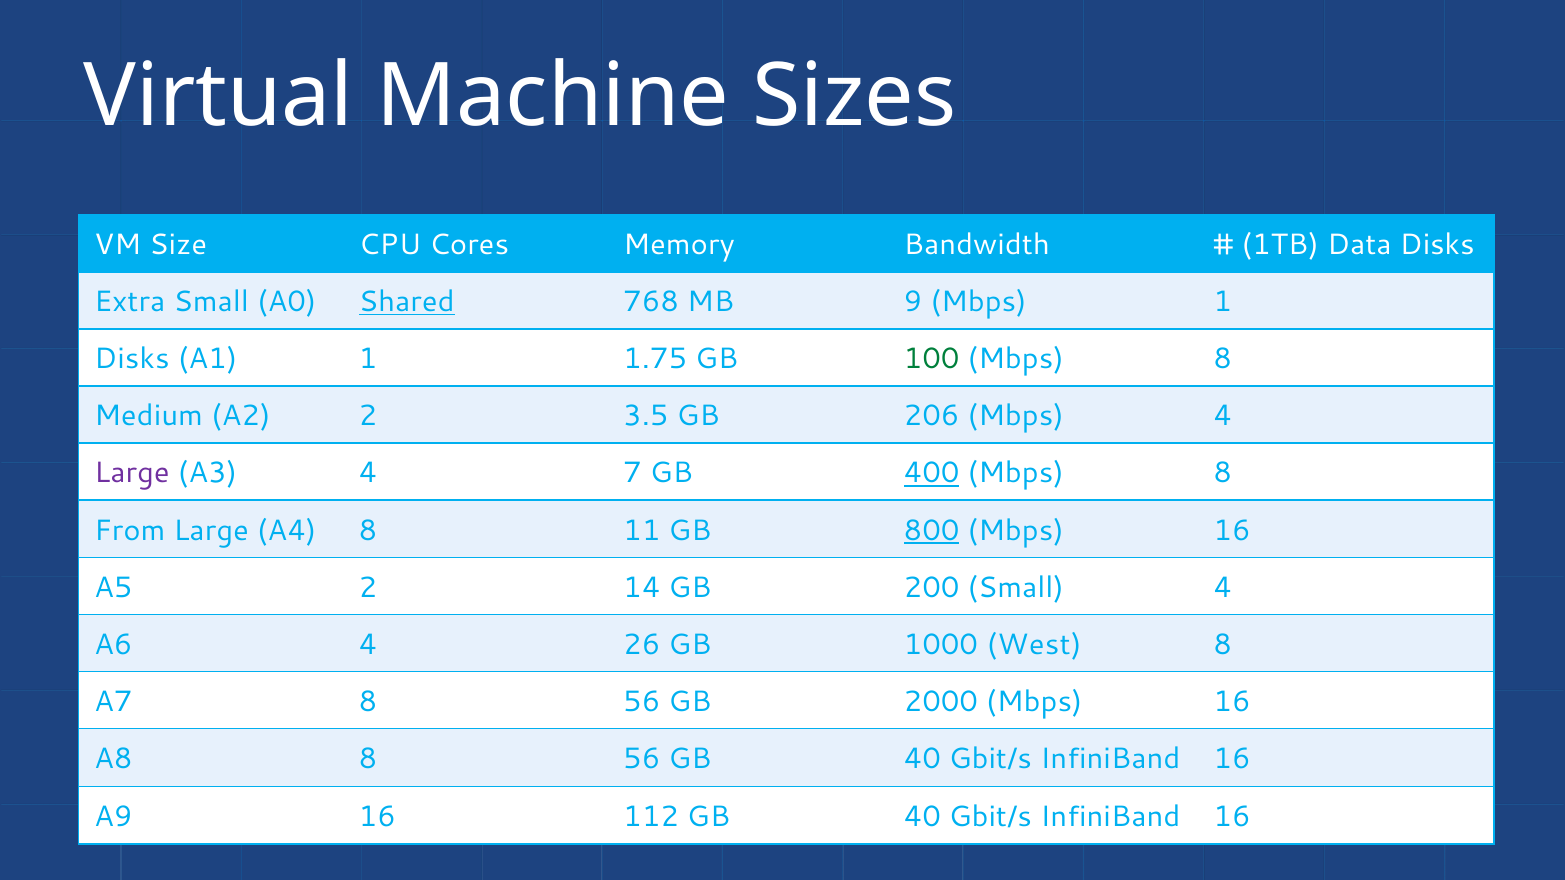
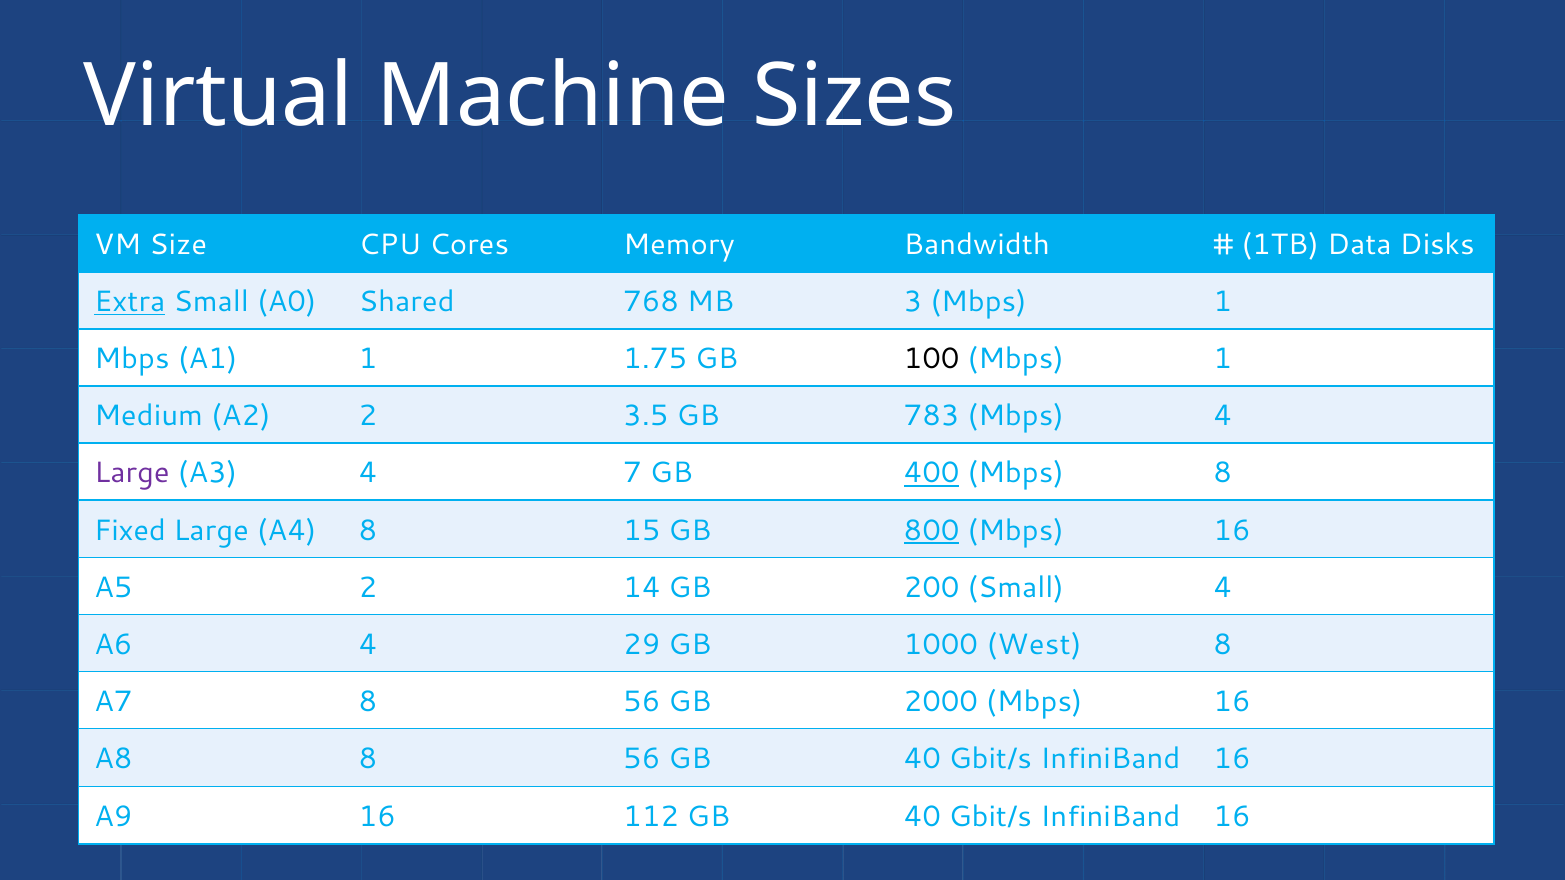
Extra underline: none -> present
Shared underline: present -> none
9: 9 -> 3
Disks at (132, 359): Disks -> Mbps
100 colour: green -> black
8 at (1223, 359): 8 -> 1
206: 206 -> 783
From: From -> Fixed
11: 11 -> 15
26: 26 -> 29
